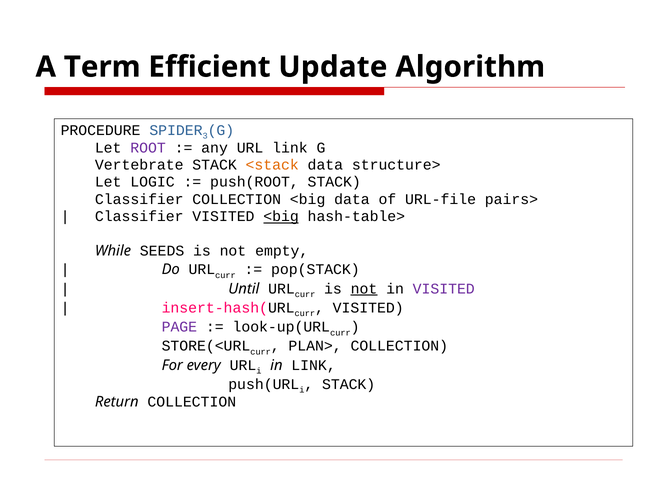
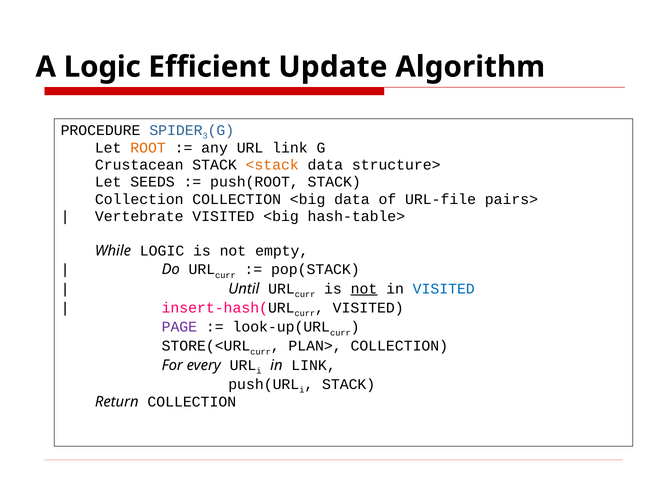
A Term: Term -> Logic
ROOT colour: purple -> orange
Vertebrate: Vertebrate -> Crustacean
LOGIC: LOGIC -> SEEDS
Classifier at (139, 199): Classifier -> Collection
Classifier at (139, 217): Classifier -> Vertebrate
<big at (281, 217) underline: present -> none
While SEEDS: SEEDS -> LOGIC
VISITED at (444, 289) colour: purple -> blue
